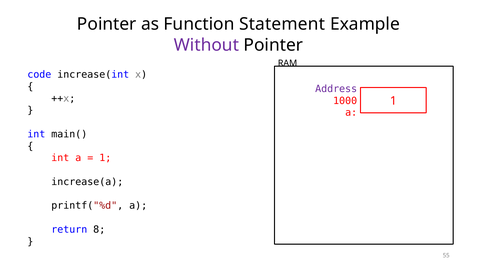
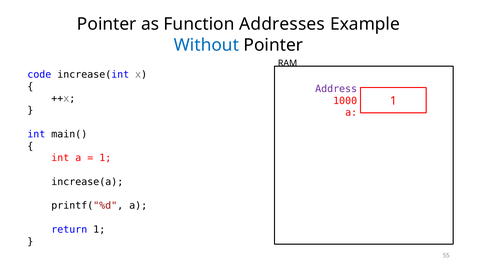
Statement: Statement -> Addresses
Without colour: purple -> blue
return 8: 8 -> 1
